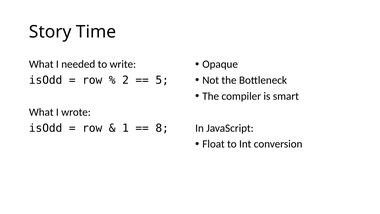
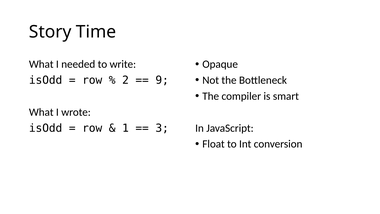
5: 5 -> 9
8: 8 -> 3
